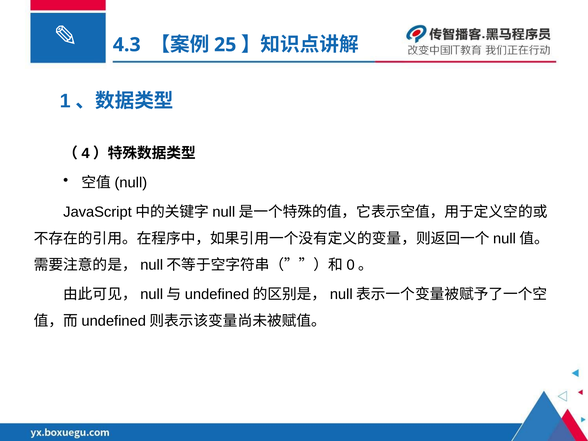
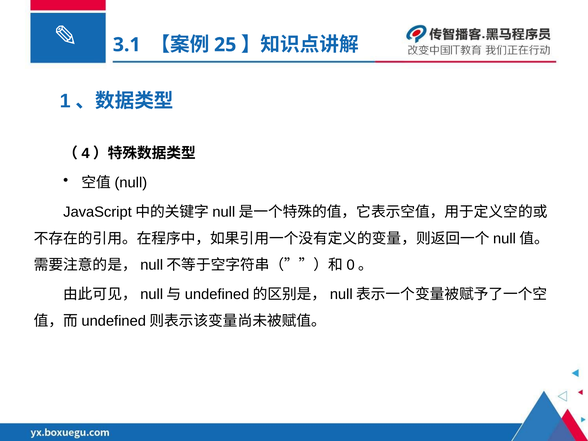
4.3: 4.3 -> 3.1
